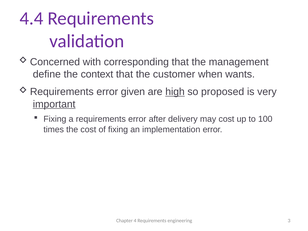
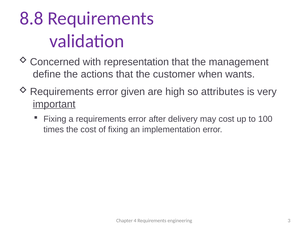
4.4: 4.4 -> 8.8
corresponding: corresponding -> representation
context: context -> actions
high underline: present -> none
proposed: proposed -> attributes
